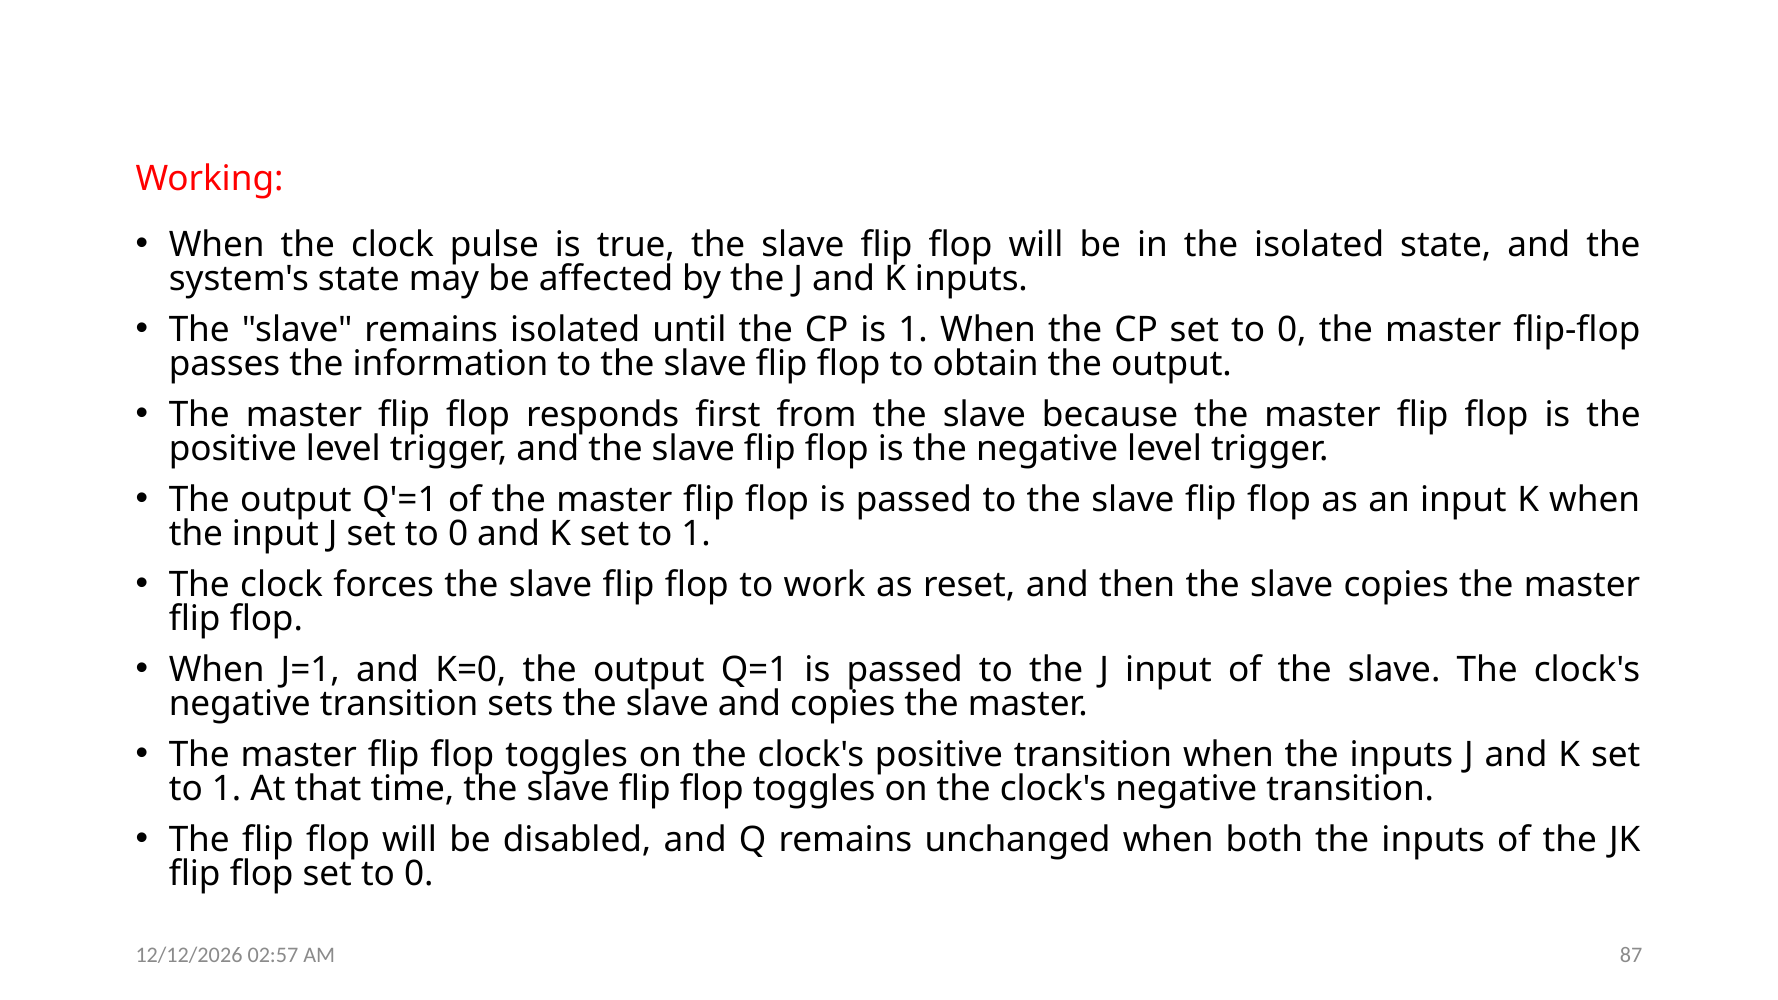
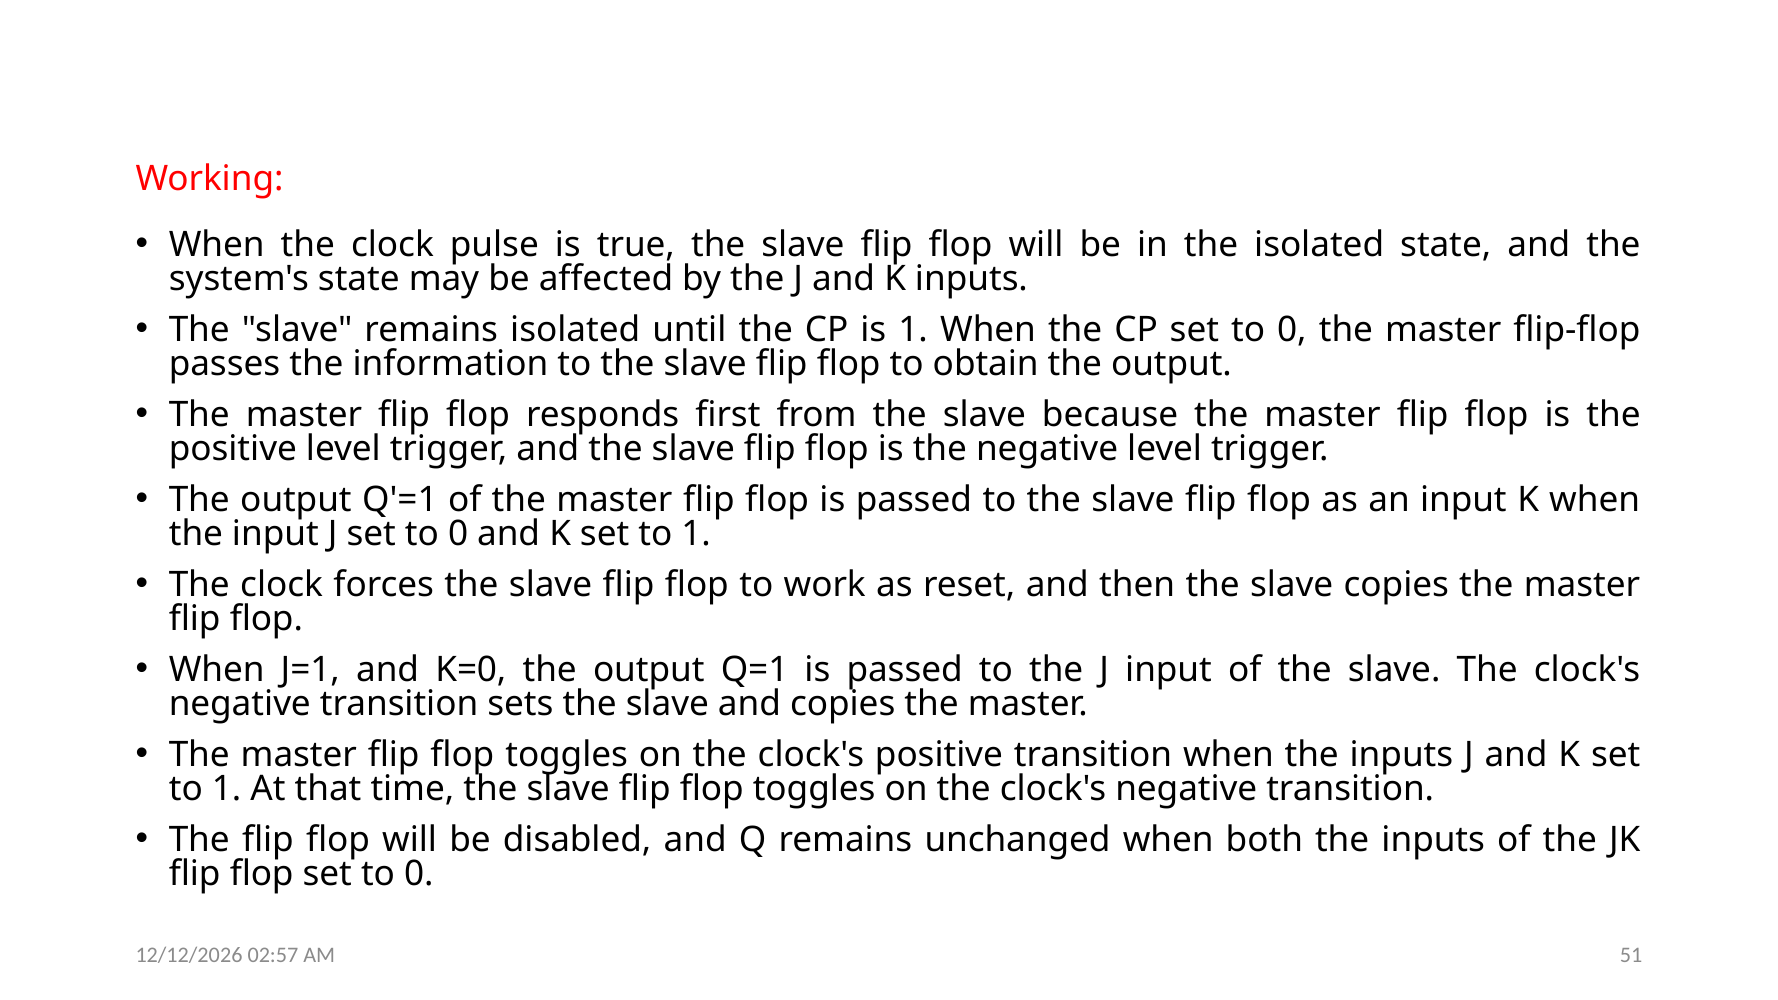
87: 87 -> 51
